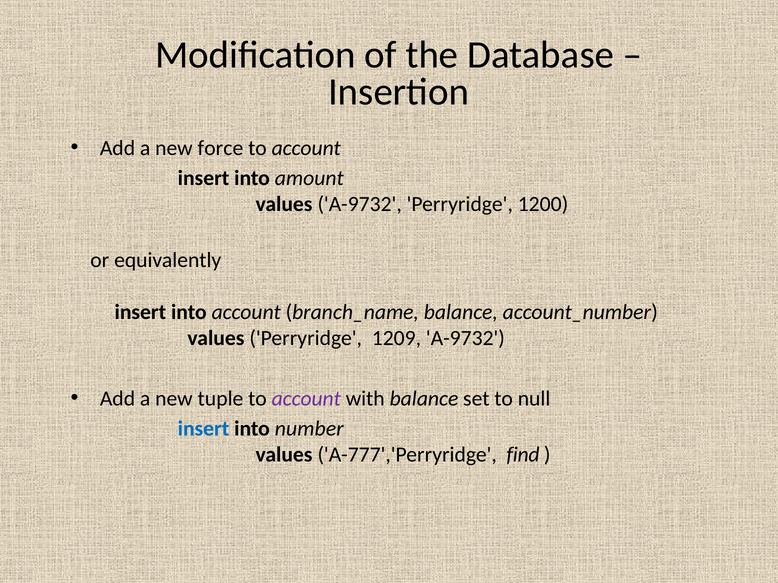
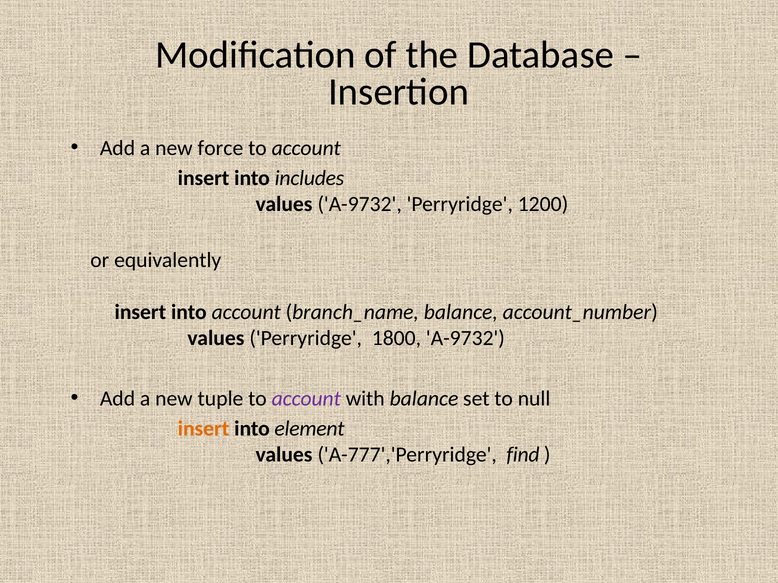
amount: amount -> includes
1209: 1209 -> 1800
insert at (203, 429) colour: blue -> orange
number: number -> element
